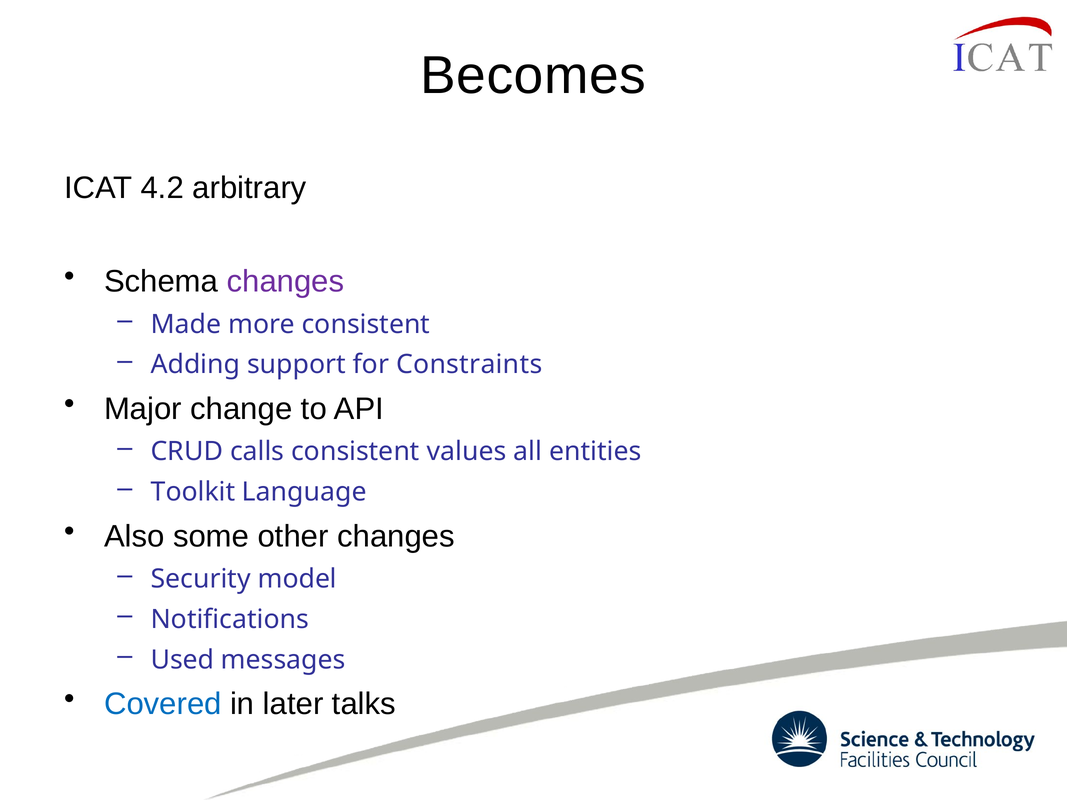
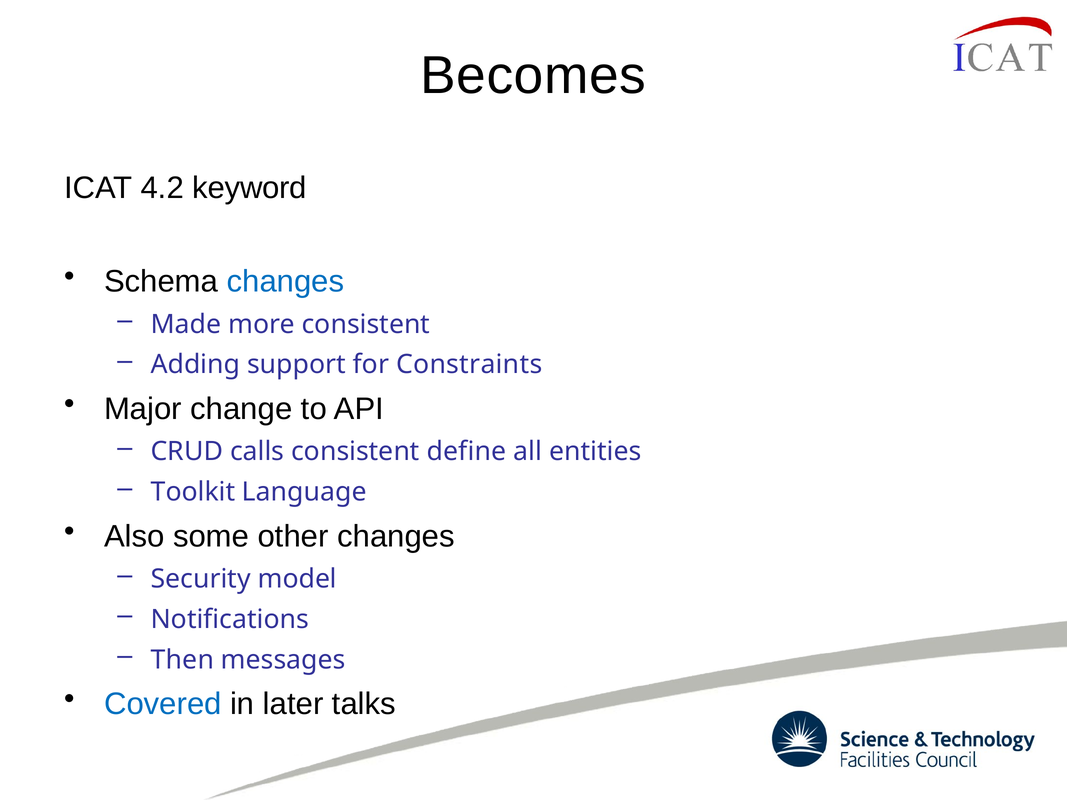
arbitrary: arbitrary -> keyword
changes at (285, 282) colour: purple -> blue
values: values -> define
Used: Used -> Then
